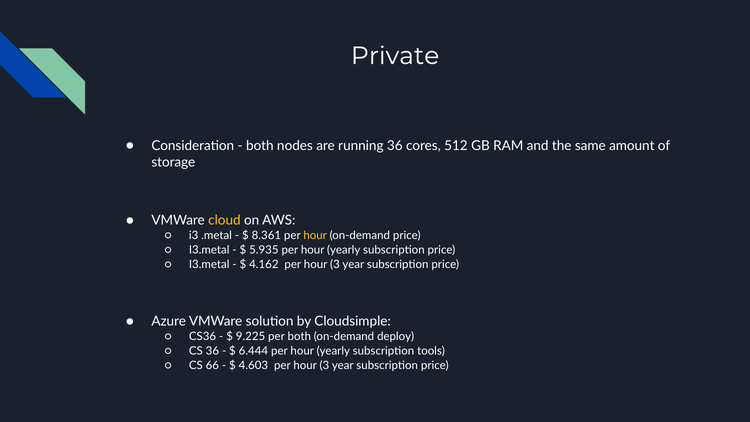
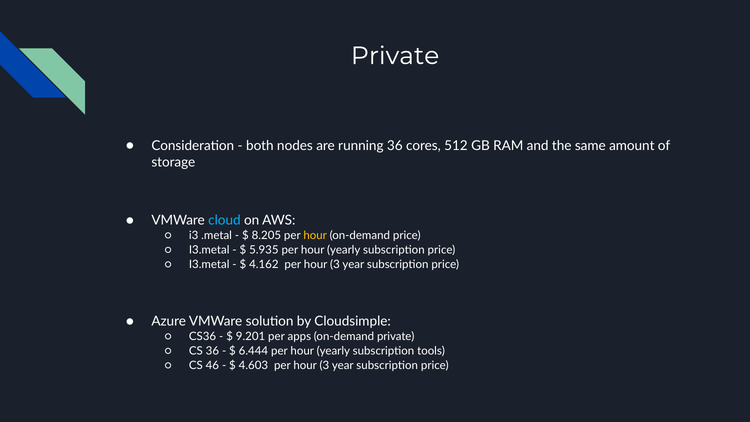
cloud colour: yellow -> light blue
8.361: 8.361 -> 8.205
9.225: 9.225 -> 9.201
per both: both -> apps
on-demand deploy: deploy -> private
66: 66 -> 46
